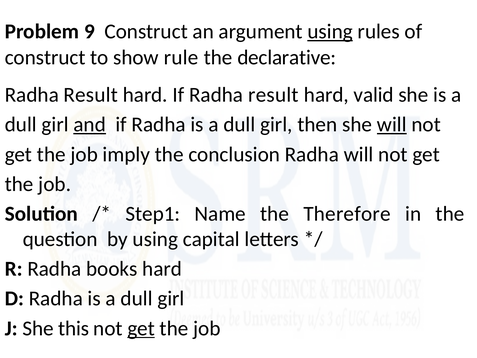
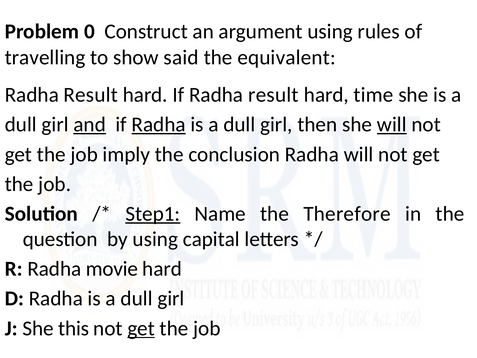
9: 9 -> 0
using at (330, 31) underline: present -> none
construct at (45, 57): construct -> travelling
rule: rule -> said
declarative: declarative -> equivalent
valid: valid -> time
Radha at (159, 125) underline: none -> present
Step1 underline: none -> present
books: books -> movie
